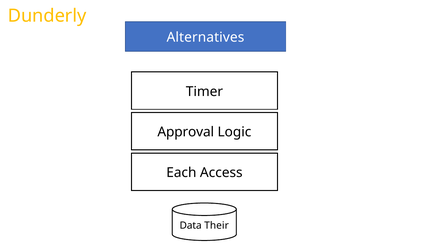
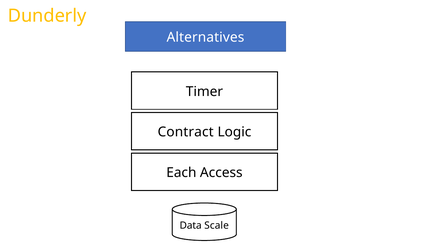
Approval: Approval -> Contract
Their: Their -> Scale
